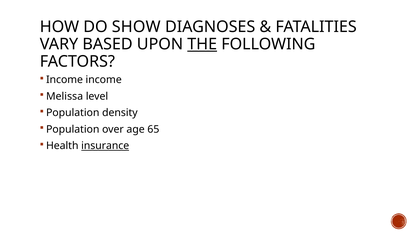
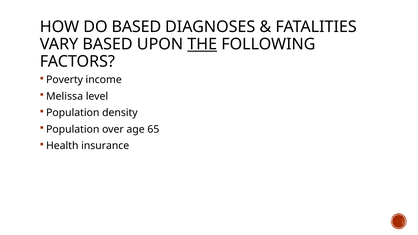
DO SHOW: SHOW -> BASED
Income at (65, 80): Income -> Poverty
insurance underline: present -> none
